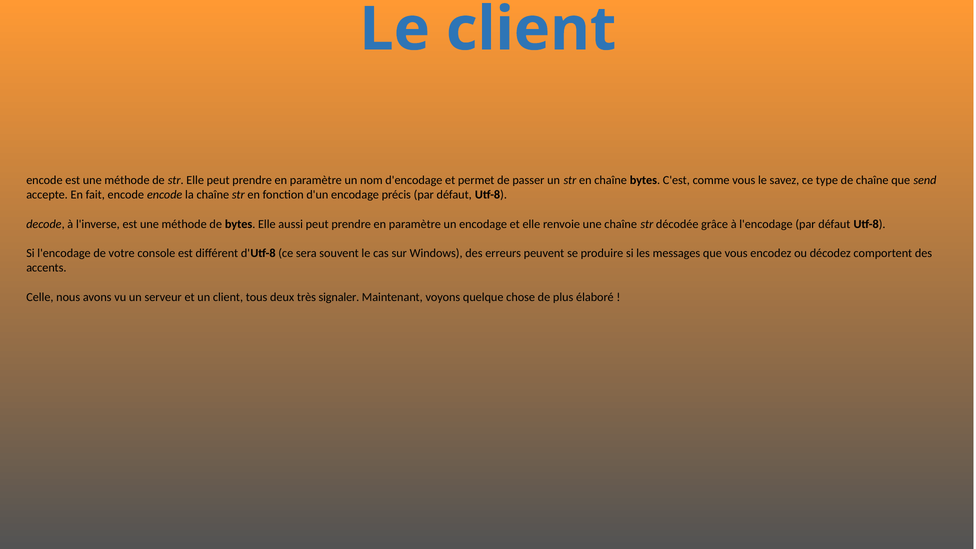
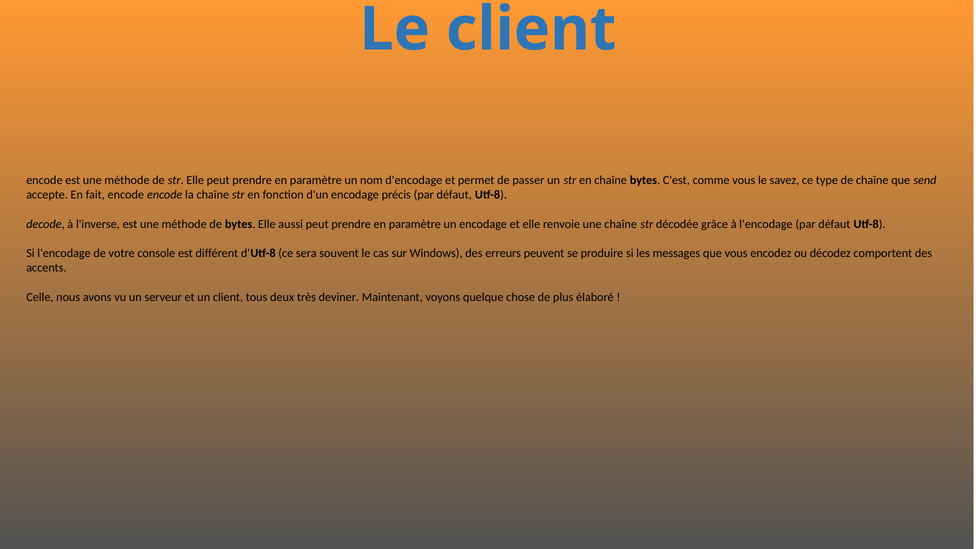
signaler: signaler -> deviner
